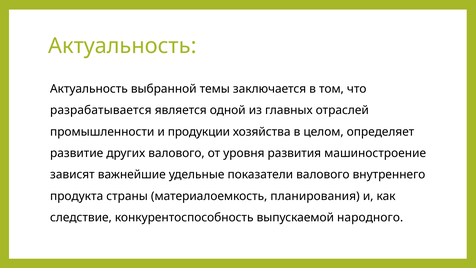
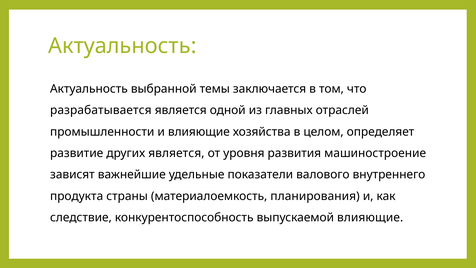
и продукции: продукции -> влияющие
других валового: валового -> является
выпускаемой народного: народного -> влияющие
